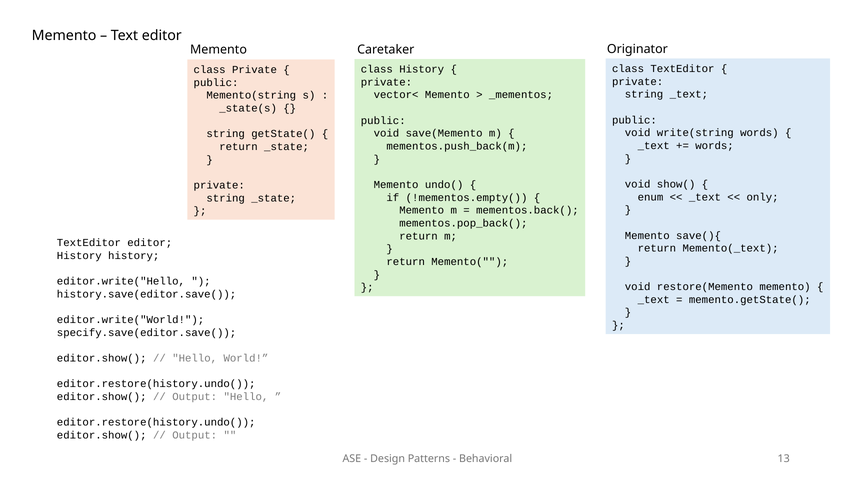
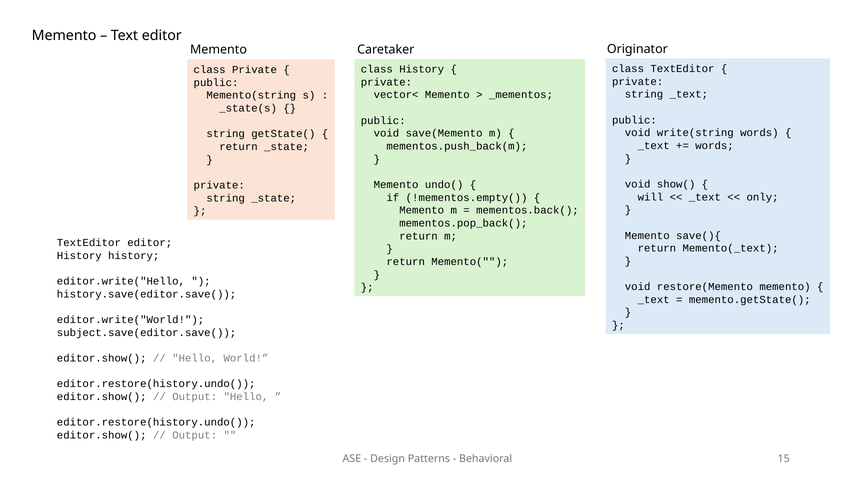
enum: enum -> will
specify.save(editor.save(: specify.save(editor.save( -> subject.save(editor.save(
13: 13 -> 15
